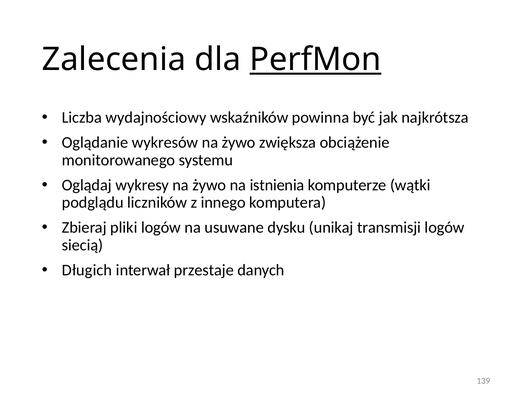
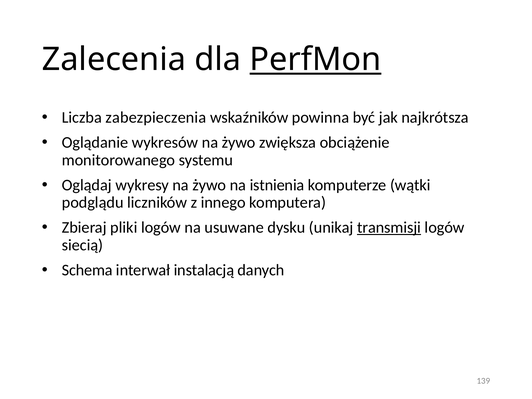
wydajnościowy: wydajnościowy -> zabezpieczenia
transmisji underline: none -> present
Długich: Długich -> Schema
przestaje: przestaje -> instalacją
